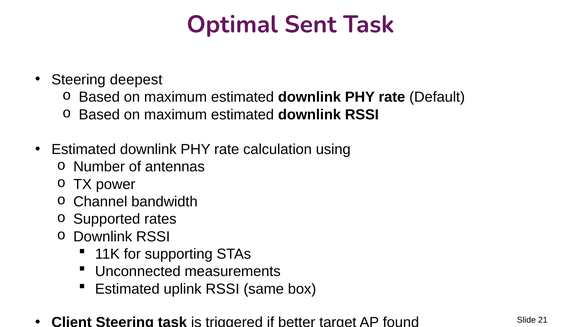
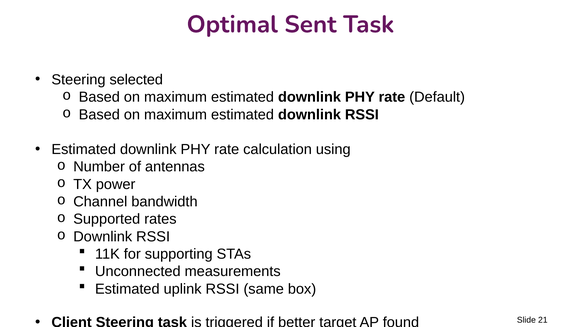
deepest: deepest -> selected
